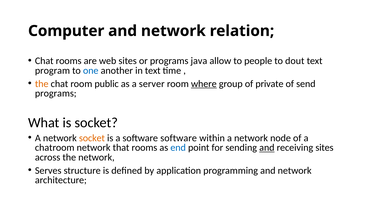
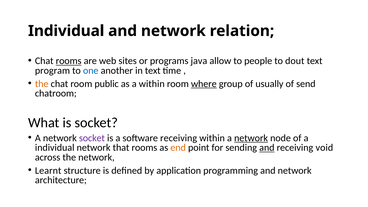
Computer at (66, 31): Computer -> Individual
rooms at (69, 61) underline: none -> present
a server: server -> within
private: private -> usually
programs at (56, 93): programs -> chatroom
socket at (92, 138) colour: orange -> purple
software software: software -> receiving
network at (251, 138) underline: none -> present
chatroom at (55, 148): chatroom -> individual
end colour: blue -> orange
receiving sites: sites -> void
Serves: Serves -> Learnt
